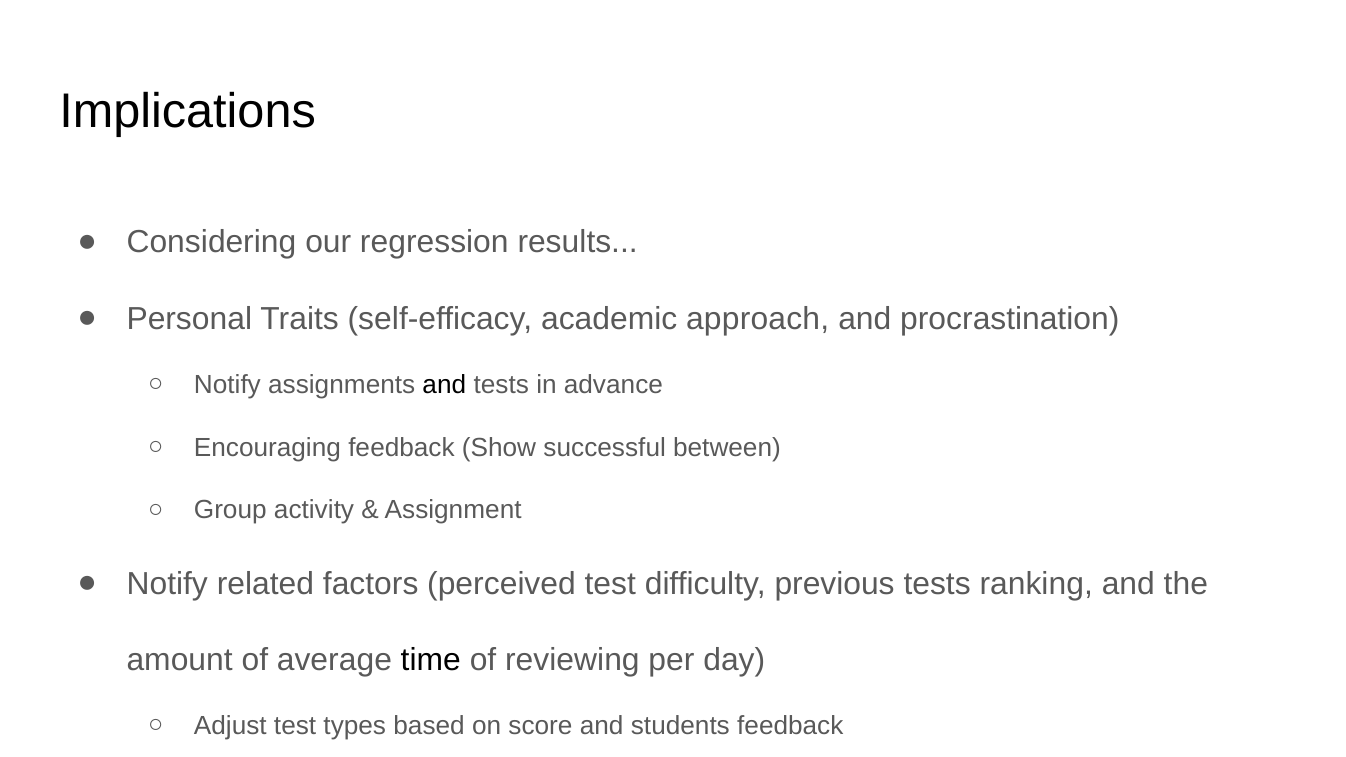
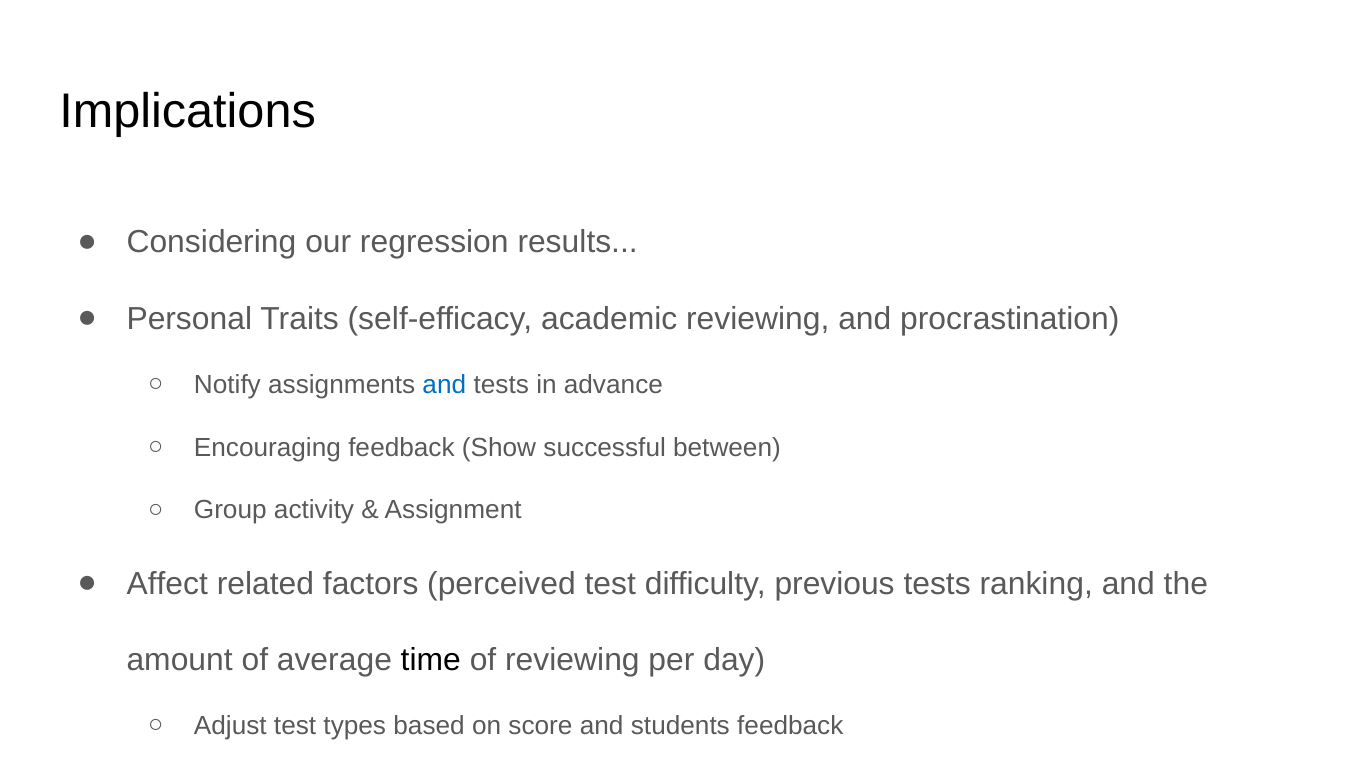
academic approach: approach -> reviewing
and at (444, 385) colour: black -> blue
Notify at (167, 584): Notify -> Affect
